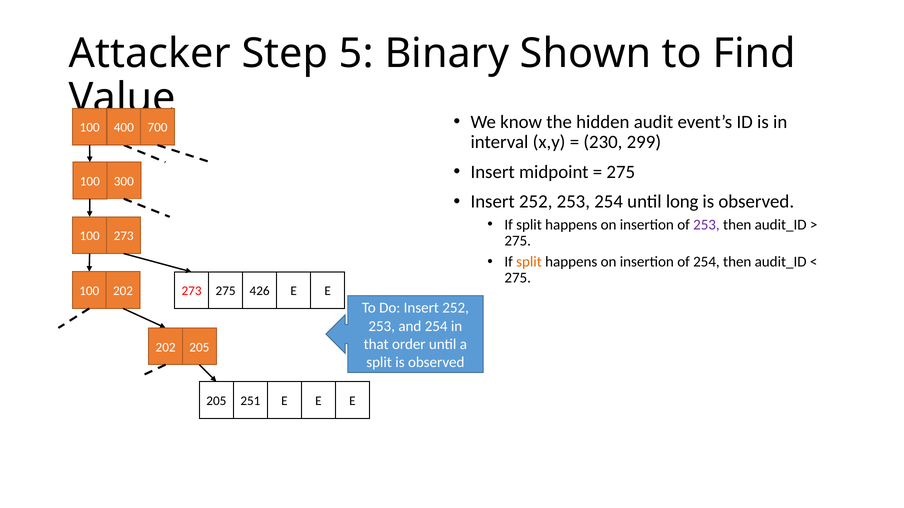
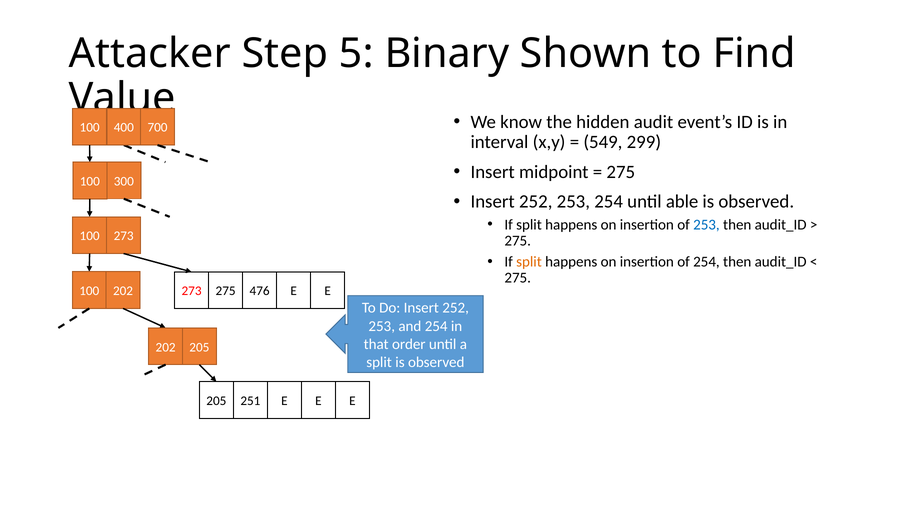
230: 230 -> 549
long: long -> able
253 at (706, 225) colour: purple -> blue
426: 426 -> 476
